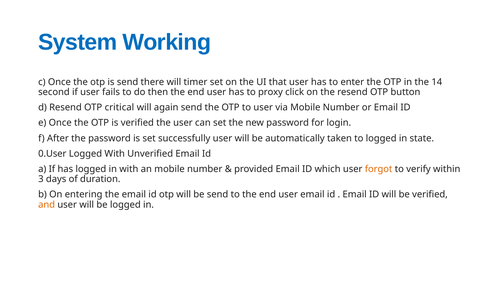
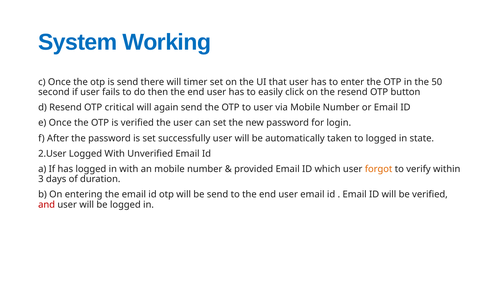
14: 14 -> 50
proxy: proxy -> easily
0.User: 0.User -> 2.User
and colour: orange -> red
